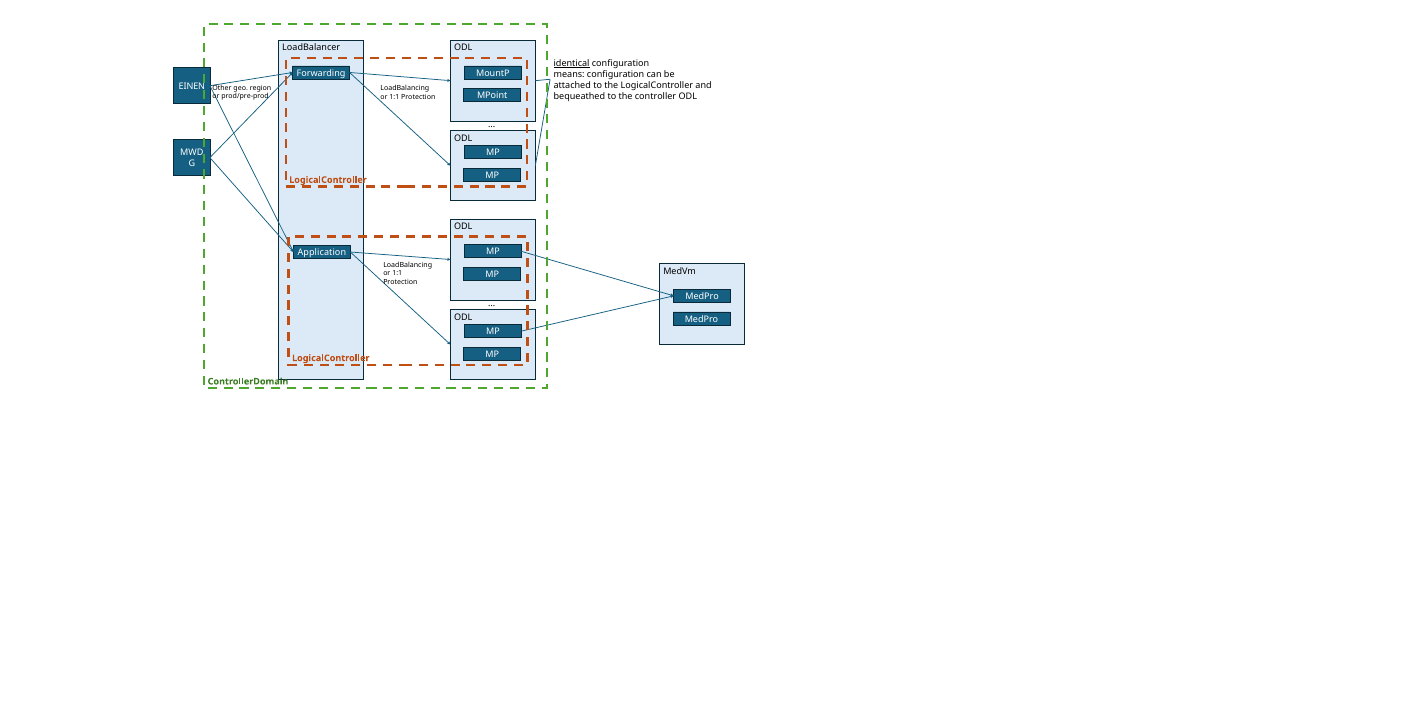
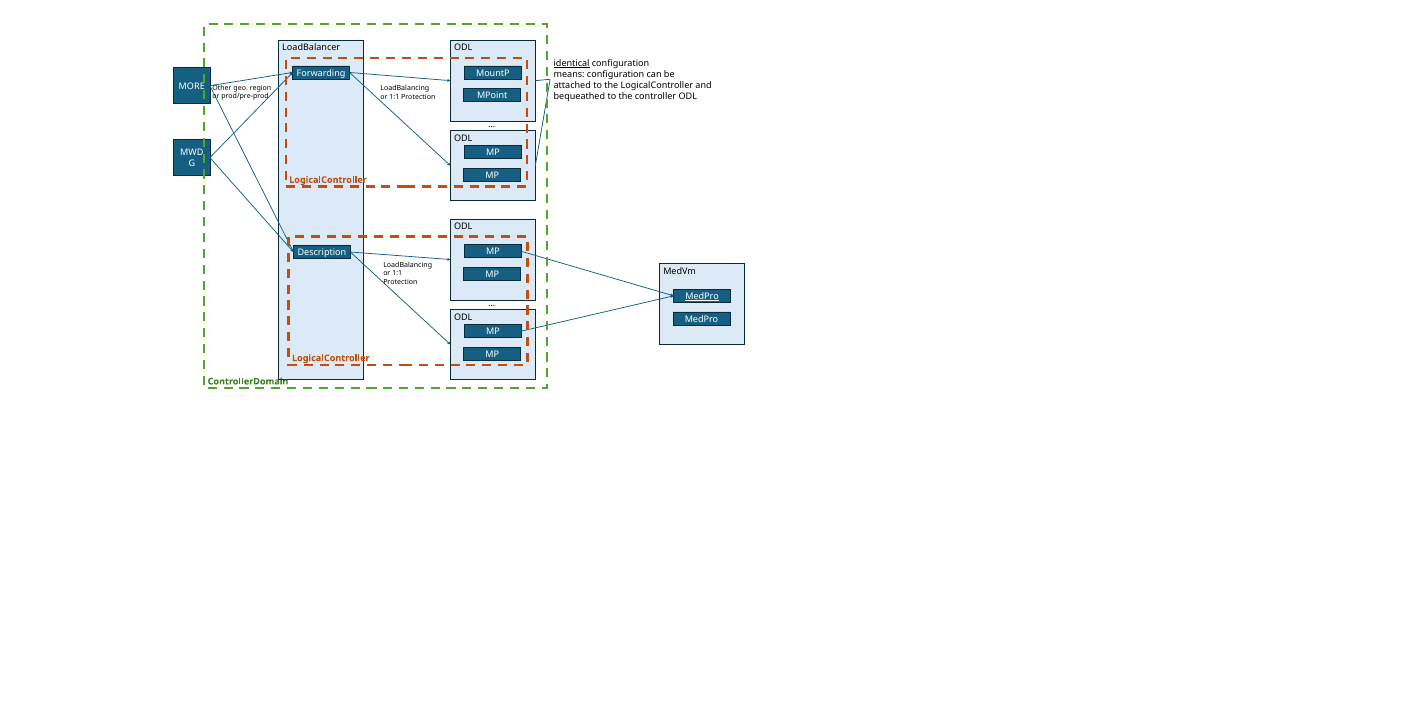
EINEN: EINEN -> MORE
Application: Application -> Description
MedPro at (702, 296) underline: none -> present
